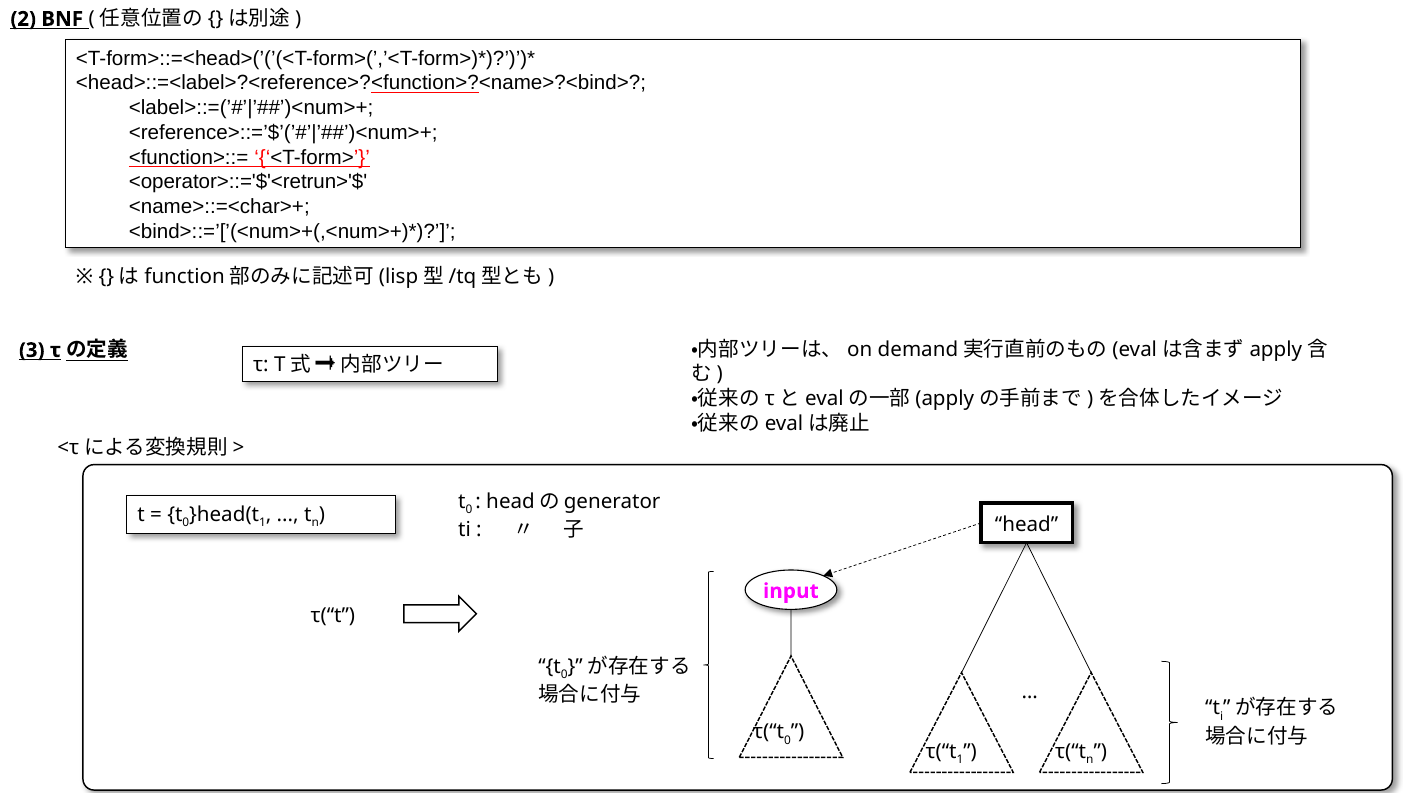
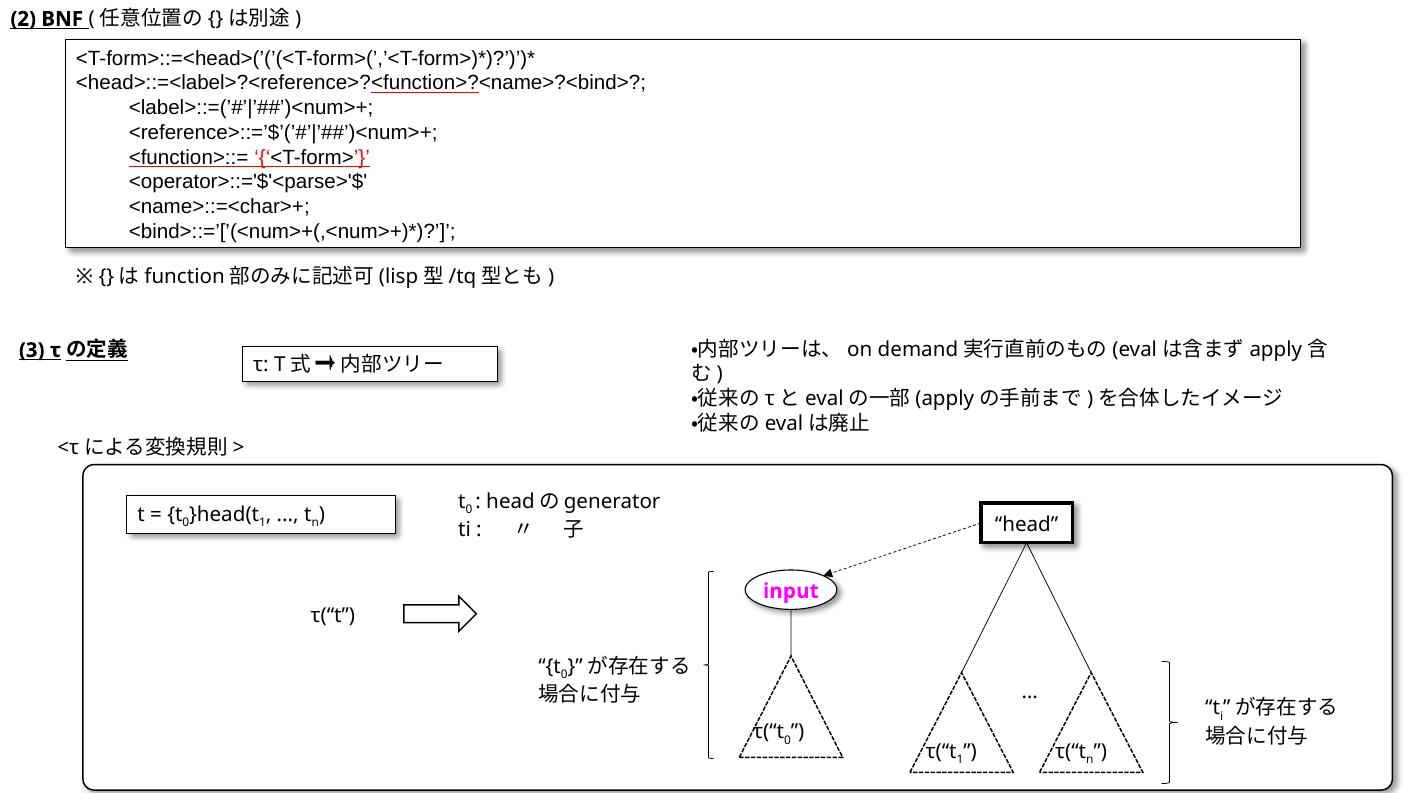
<operator>::='$'<retrun>'$: <operator>::='$'<retrun>'$ -> <operator>::='$'<parse>'$
